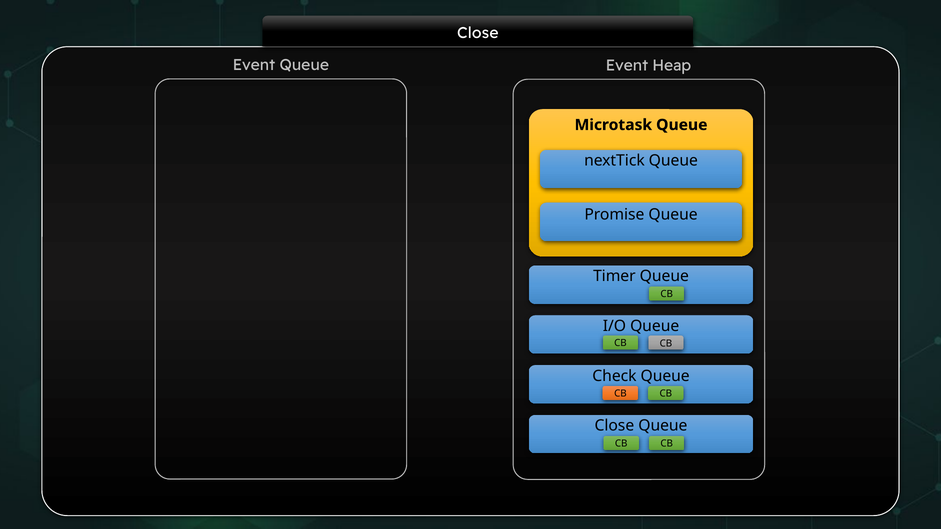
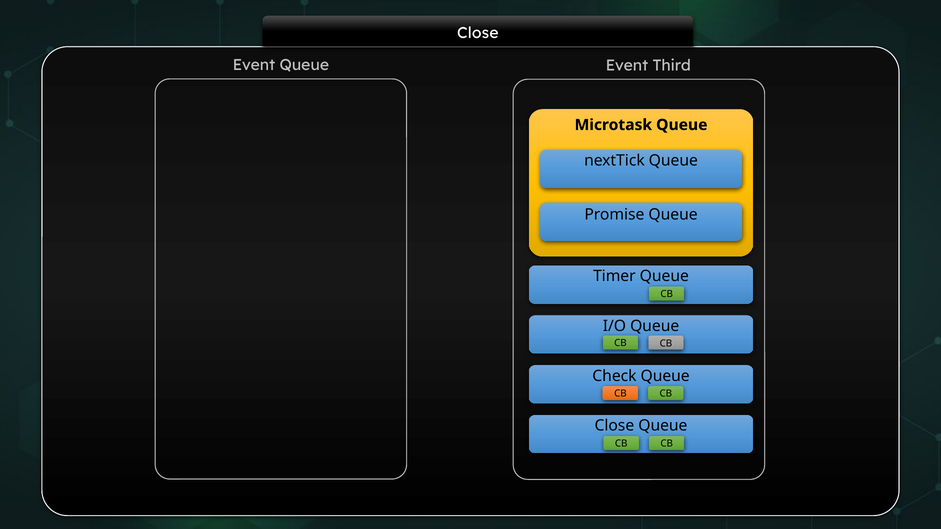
Heap: Heap -> Third
